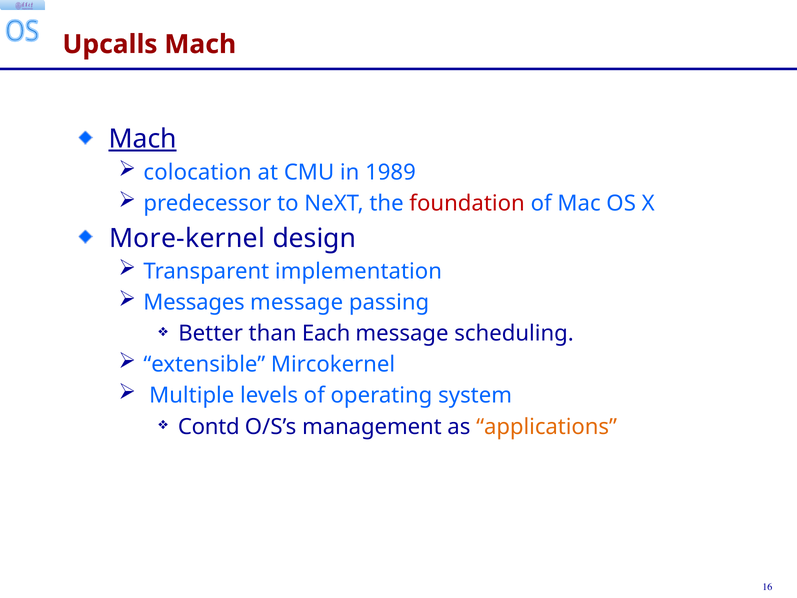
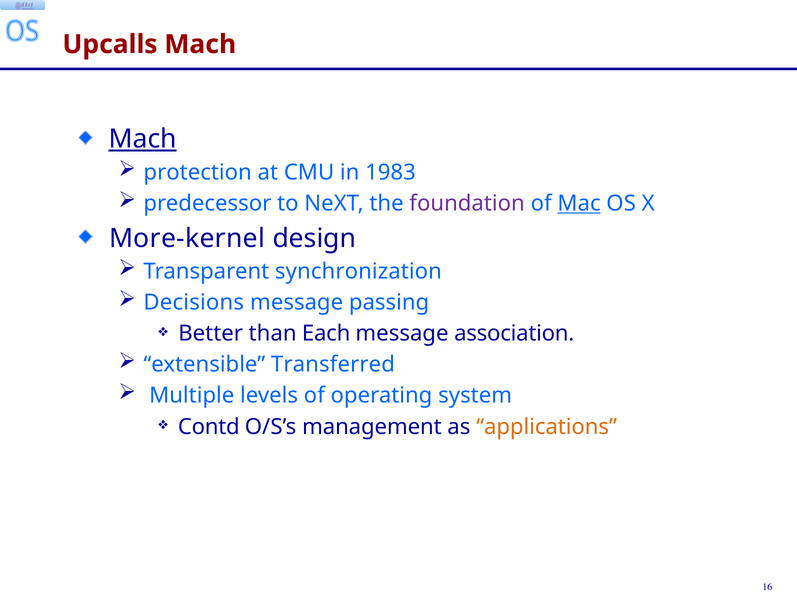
colocation: colocation -> protection
1989: 1989 -> 1983
foundation colour: red -> purple
Mac underline: none -> present
implementation: implementation -> synchronization
Messages: Messages -> Decisions
scheduling: scheduling -> association
Mircokernel: Mircokernel -> Transferred
